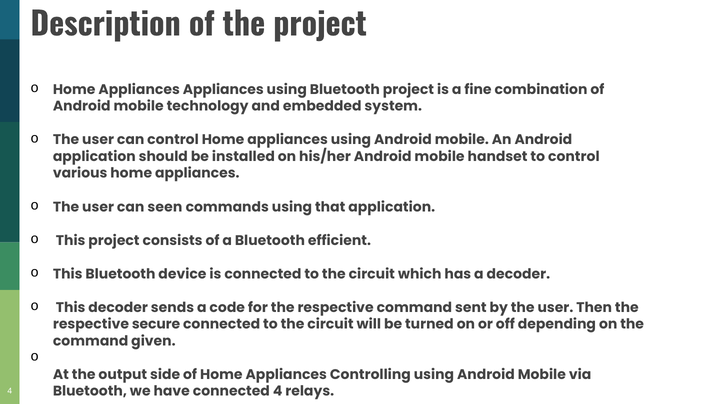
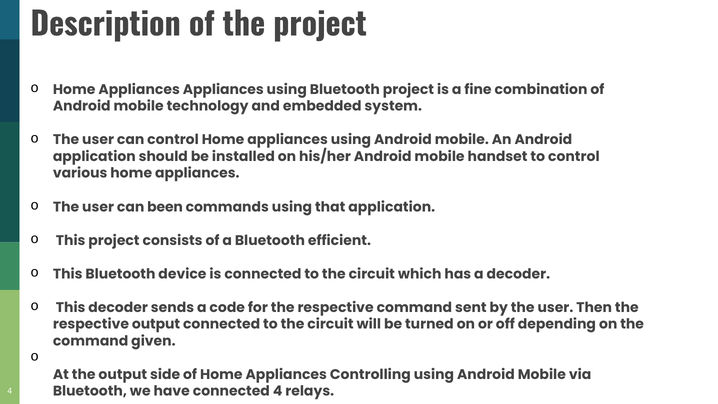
seen: seen -> been
respective secure: secure -> output
